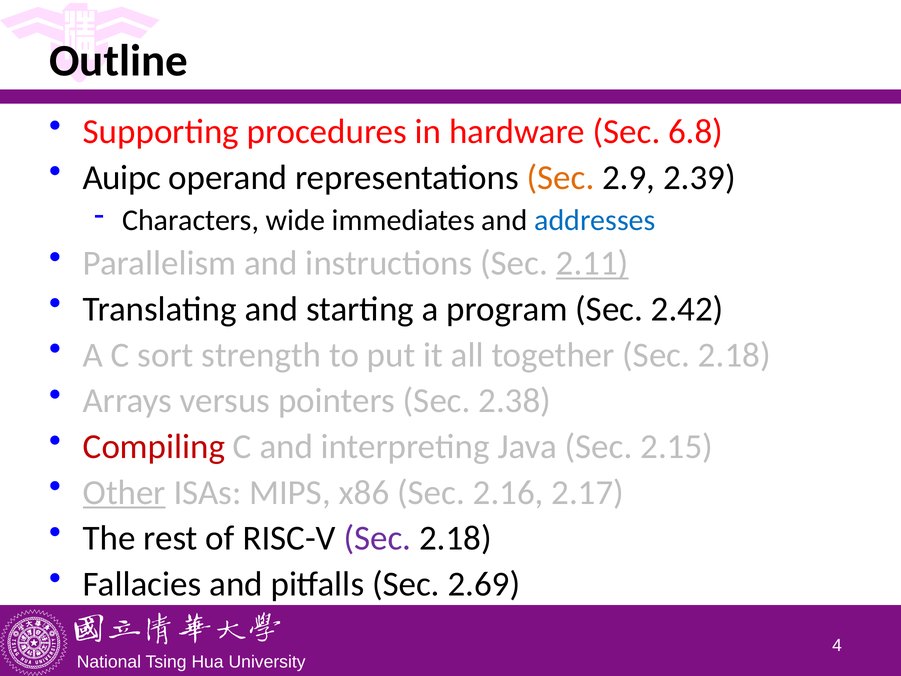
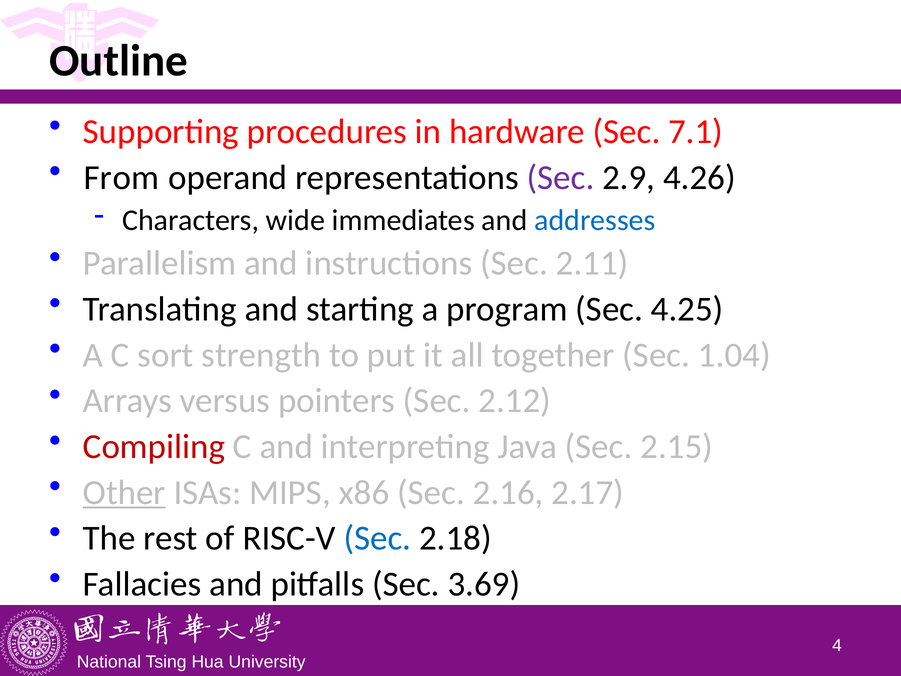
6.8: 6.8 -> 7.1
Auipc: Auipc -> From
Sec at (561, 178) colour: orange -> purple
2.39: 2.39 -> 4.26
2.11 underline: present -> none
2.42: 2.42 -> 4.25
together Sec 2.18: 2.18 -> 1.04
2.38: 2.38 -> 2.12
Sec at (377, 538) colour: purple -> blue
2.69: 2.69 -> 3.69
